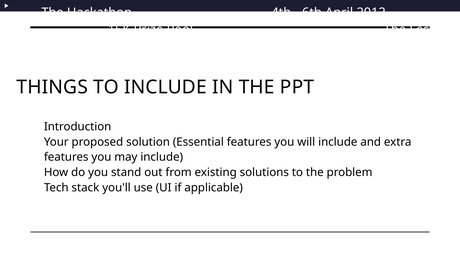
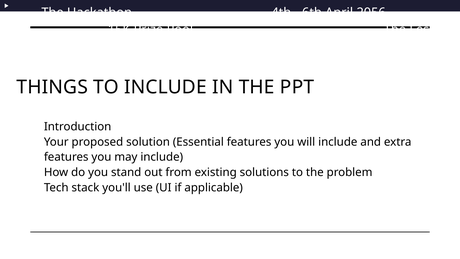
2012: 2012 -> 2056
